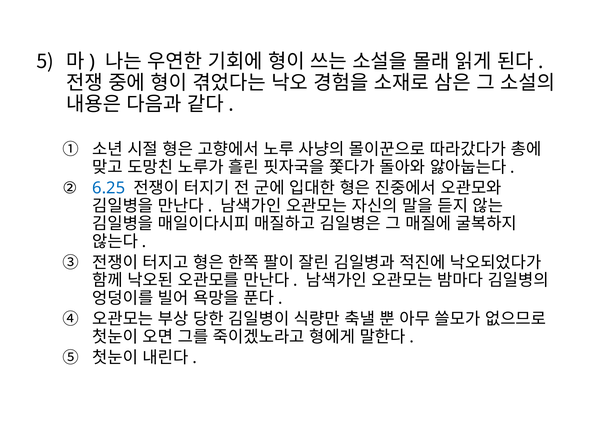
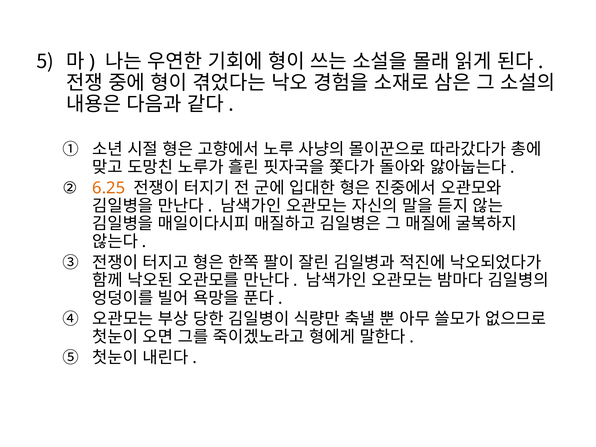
6.25 colour: blue -> orange
